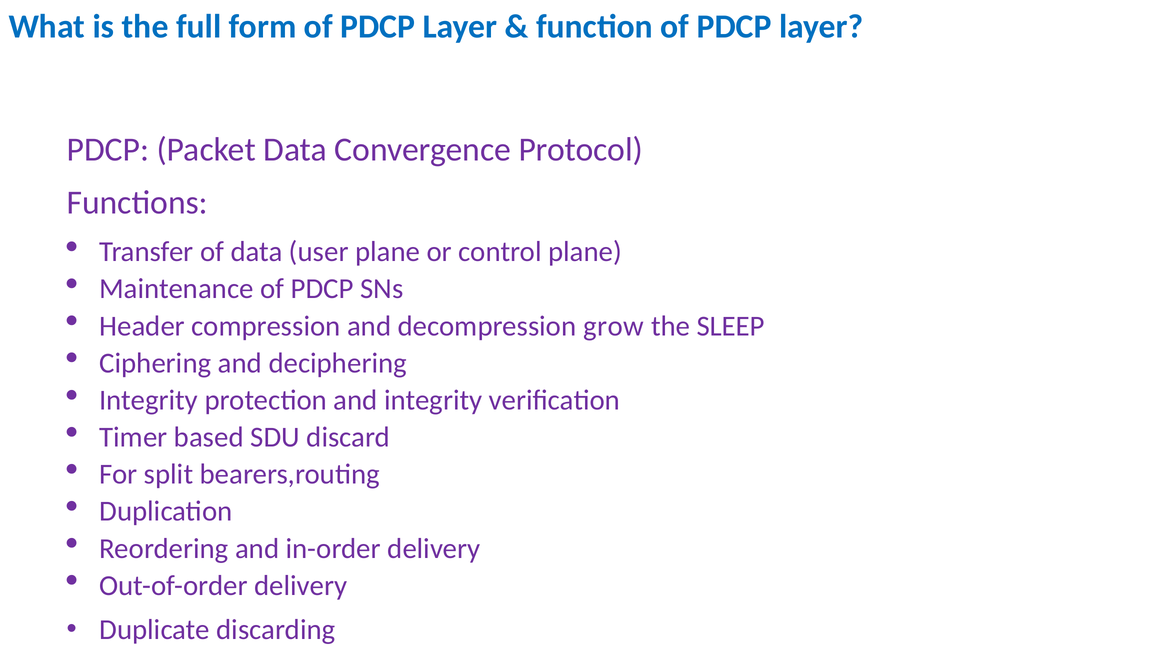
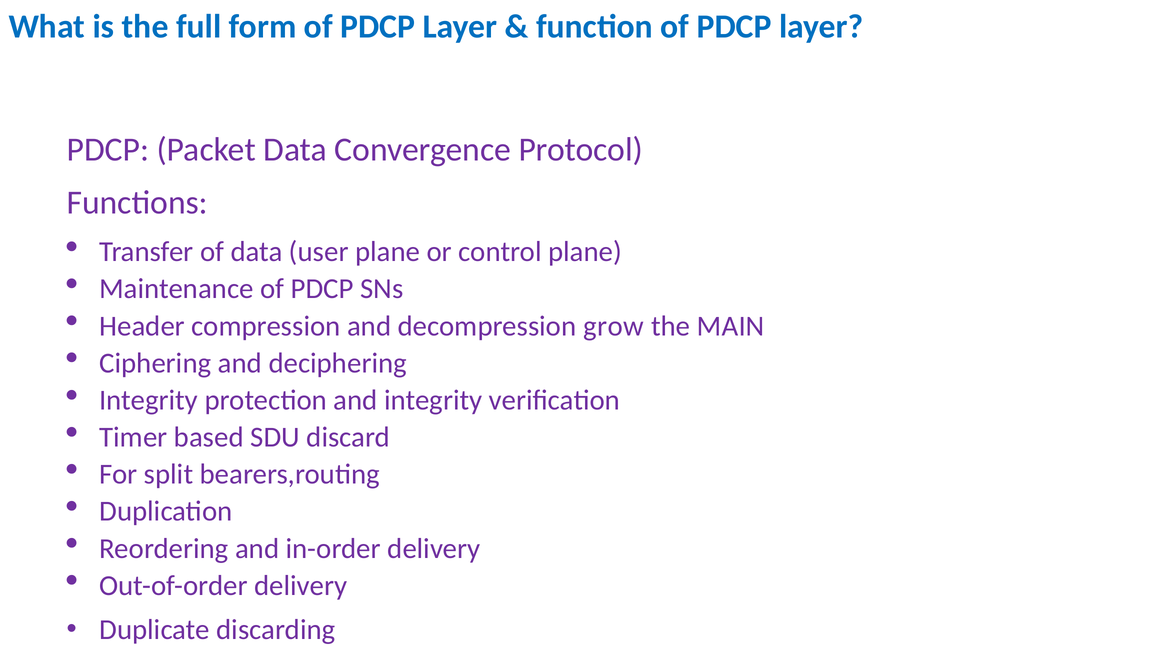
SLEEP: SLEEP -> MAIN
